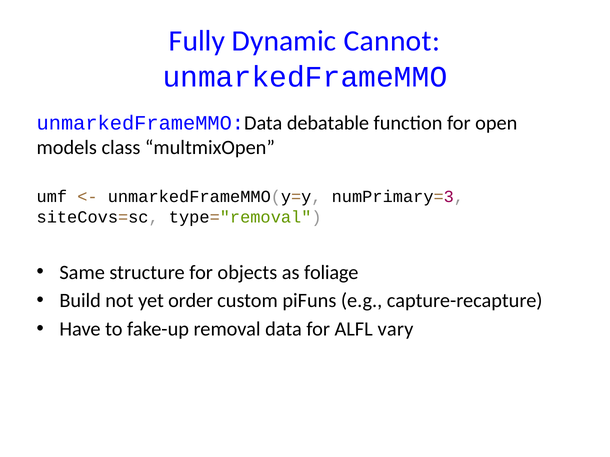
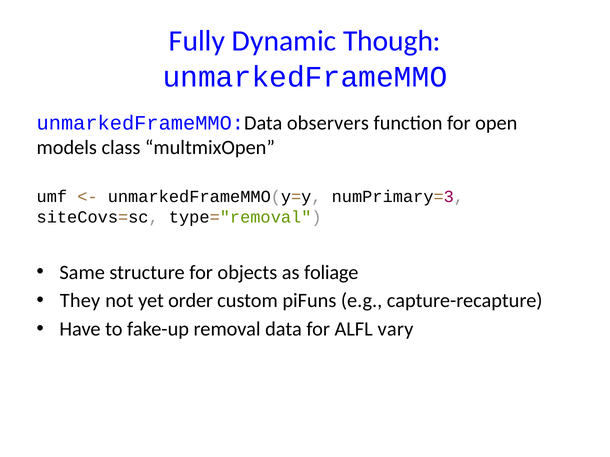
Cannot: Cannot -> Though
debatable: debatable -> observers
Build: Build -> They
